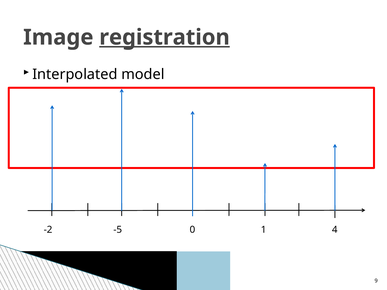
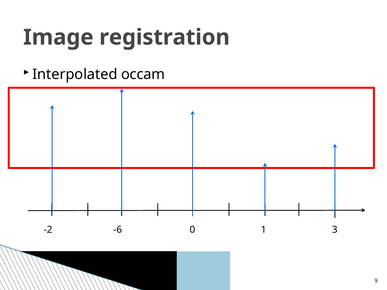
registration underline: present -> none
model: model -> occam
-5: -5 -> -6
4: 4 -> 3
